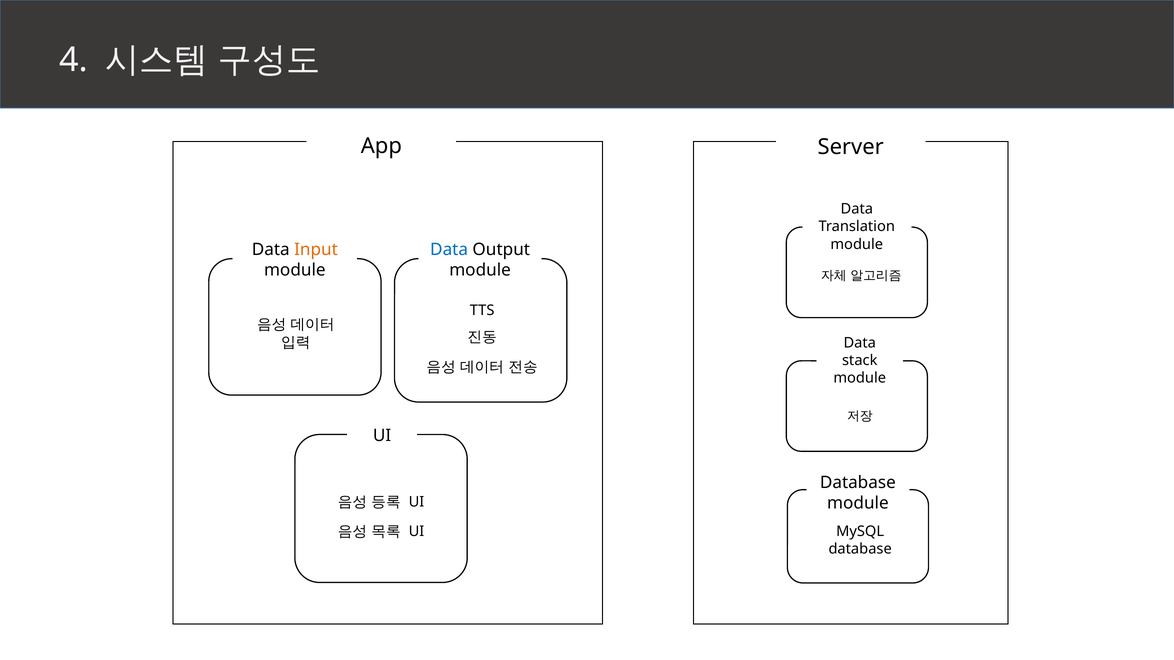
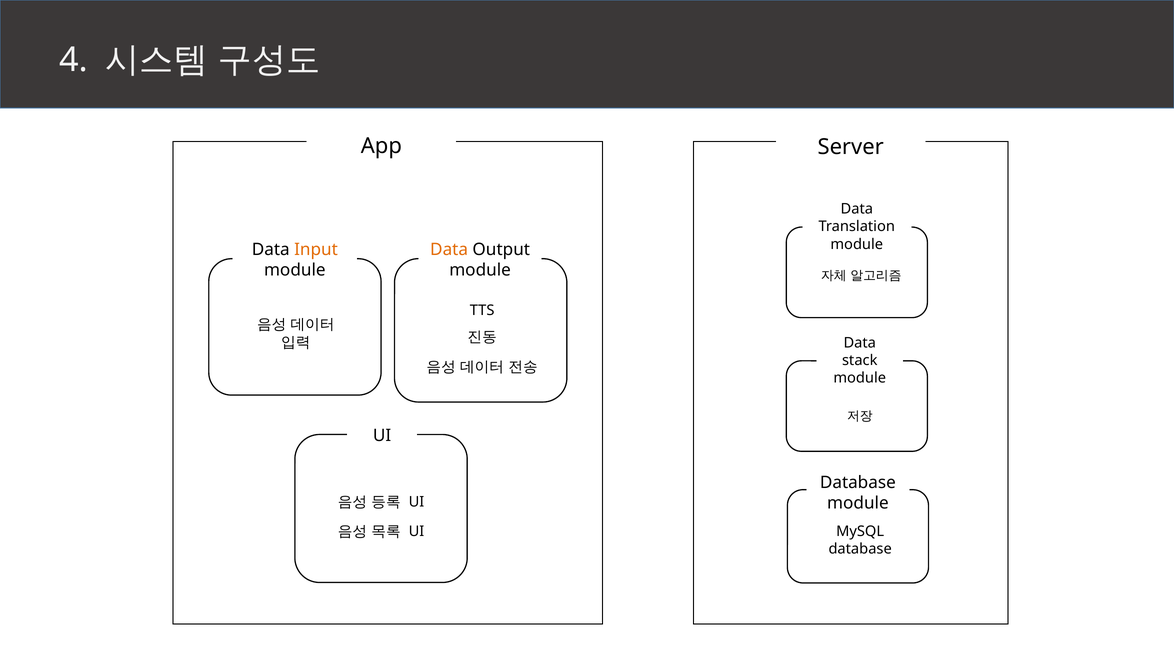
Data at (449, 250) colour: blue -> orange
